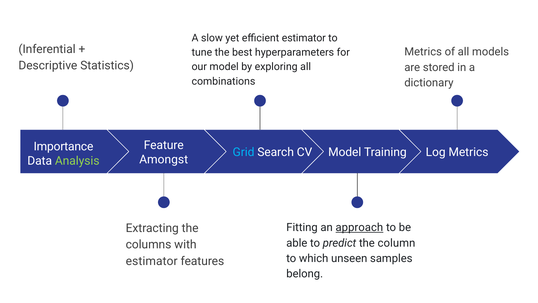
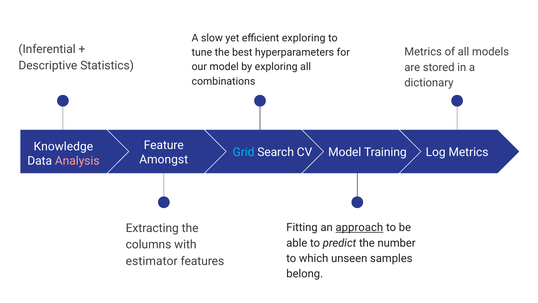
efficient estimator: estimator -> exploring
Importance: Importance -> Knowledge
Analysis colour: light green -> pink
column: column -> number
